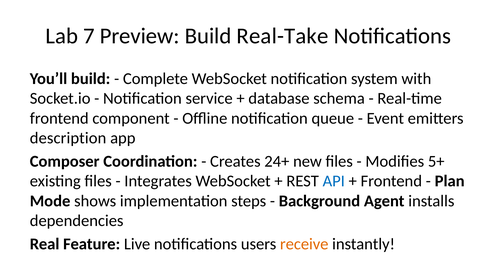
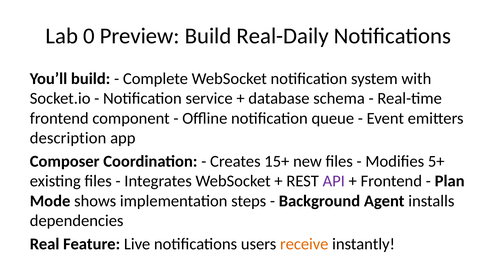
7: 7 -> 0
Real-Take: Real-Take -> Real-Daily
24+: 24+ -> 15+
API colour: blue -> purple
